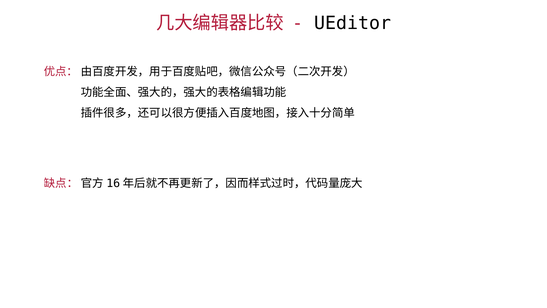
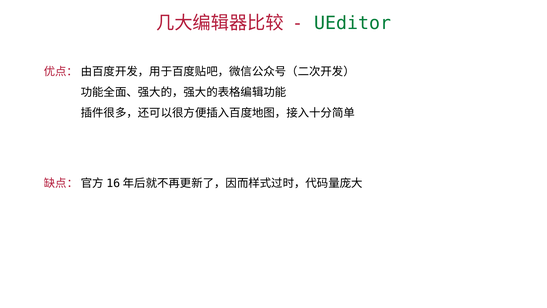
UEditor colour: black -> green
